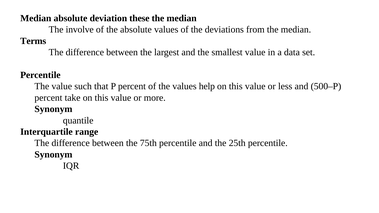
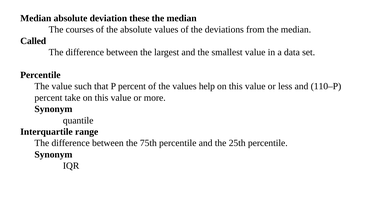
involve: involve -> courses
Terms: Terms -> Called
500–P: 500–P -> 110–P
